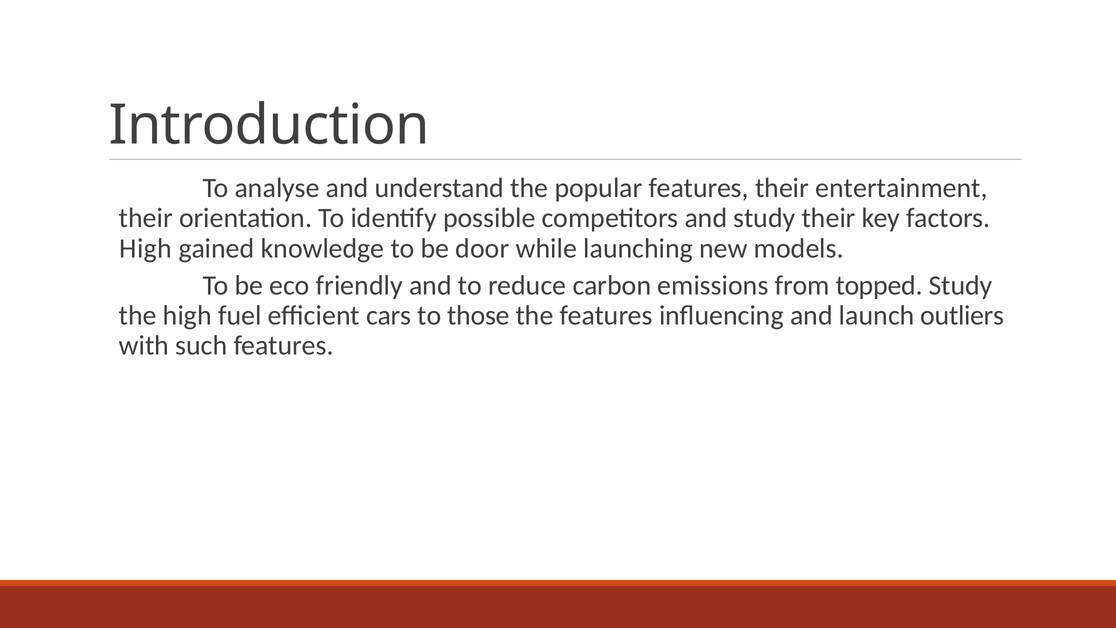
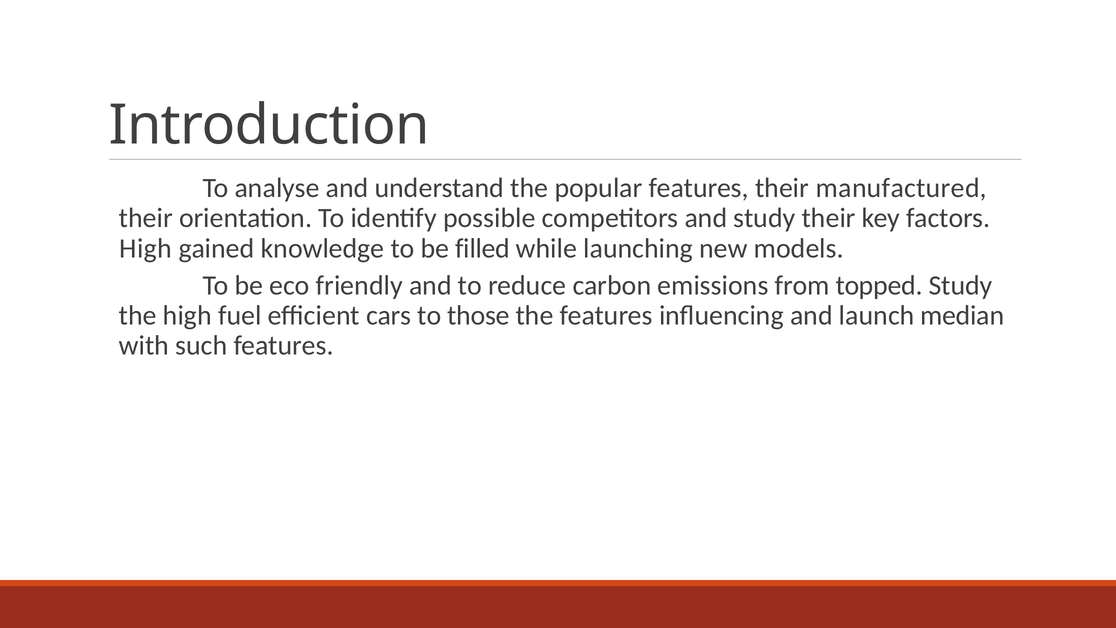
entertainment: entertainment -> manufactured
door: door -> filled
outliers: outliers -> median
